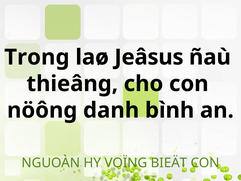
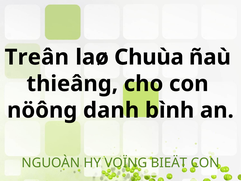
Trong: Trong -> Treân
Jeâsus: Jeâsus -> Chuùa
